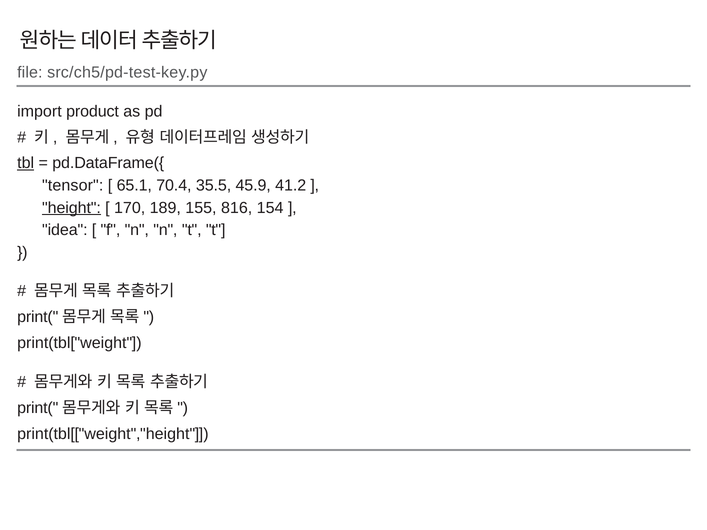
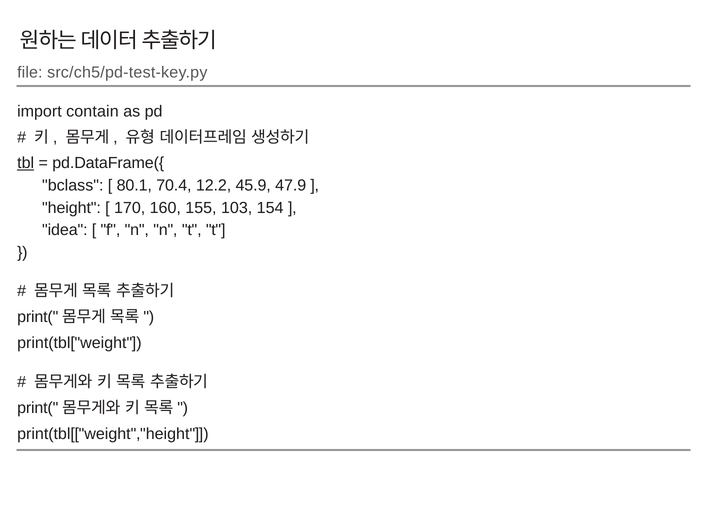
product: product -> contain
tensor: tensor -> bclass
65.1: 65.1 -> 80.1
35.5: 35.5 -> 12.2
41.2: 41.2 -> 47.9
height underline: present -> none
189: 189 -> 160
816: 816 -> 103
